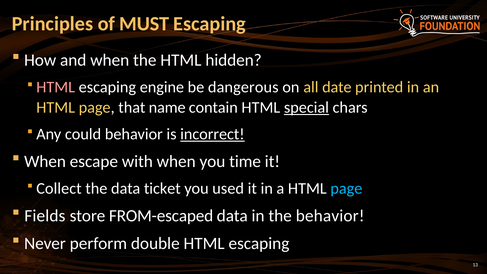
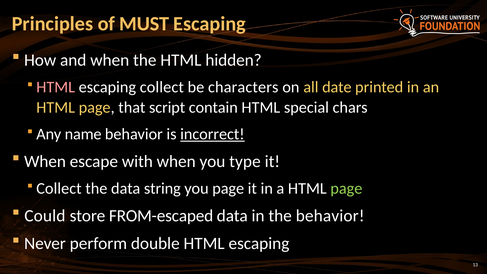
escaping engine: engine -> collect
dangerous: dangerous -> characters
name: name -> script
special underline: present -> none
could: could -> name
time: time -> type
ticket: ticket -> string
you used: used -> page
page at (346, 188) colour: light blue -> light green
Fields: Fields -> Could
